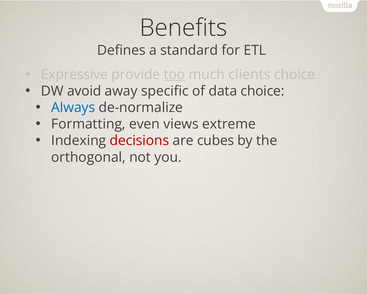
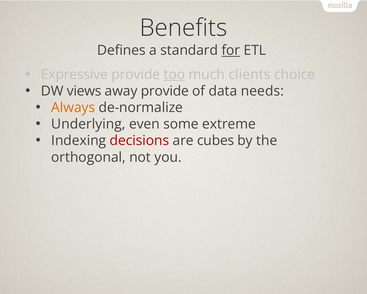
for underline: none -> present
avoid: avoid -> views
away specific: specific -> provide
data choice: choice -> needs
Always colour: blue -> orange
Formatting: Formatting -> Underlying
views: views -> some
